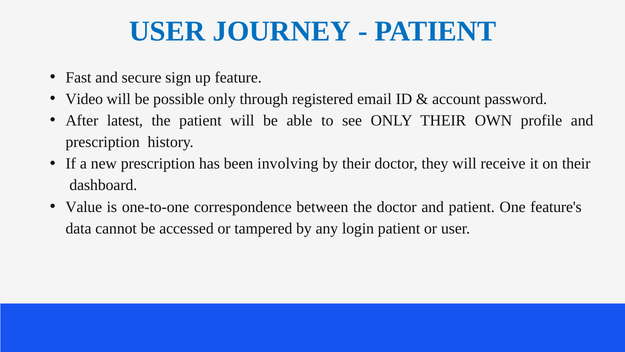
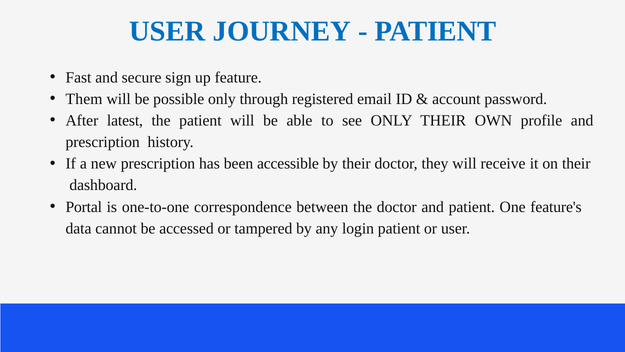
Video: Video -> Them
involving: involving -> accessible
Value: Value -> Portal
